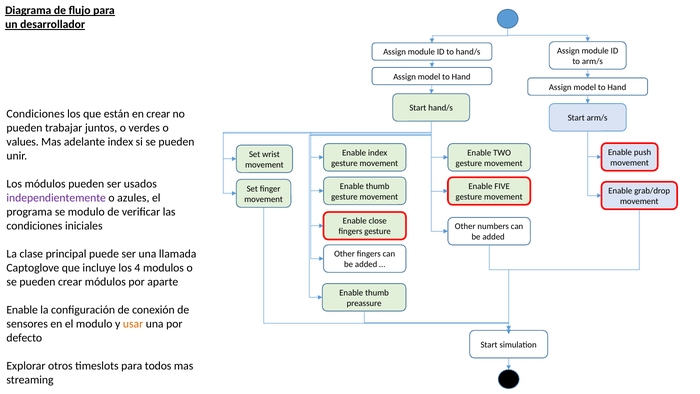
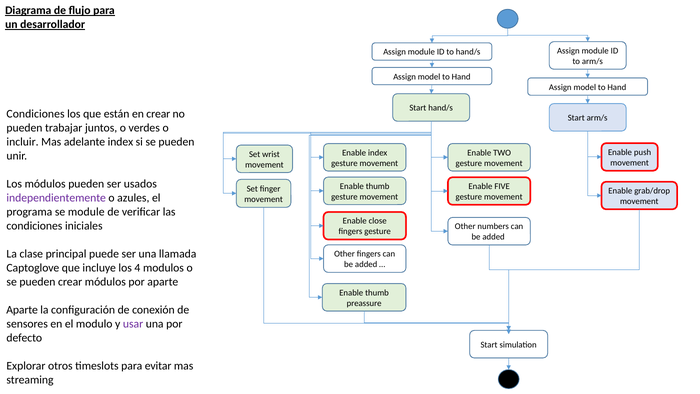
values: values -> incluir
se modulo: modulo -> module
Enable at (22, 310): Enable -> Aparte
usar colour: orange -> purple
todos: todos -> evitar
